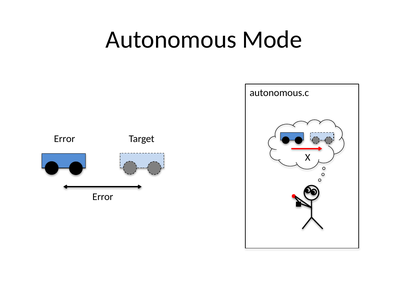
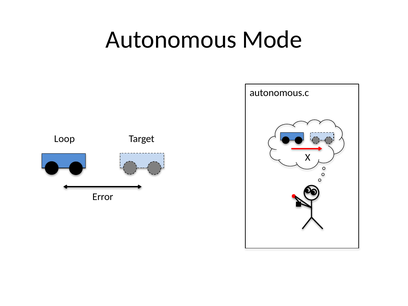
Error at (65, 139): Error -> Loop
